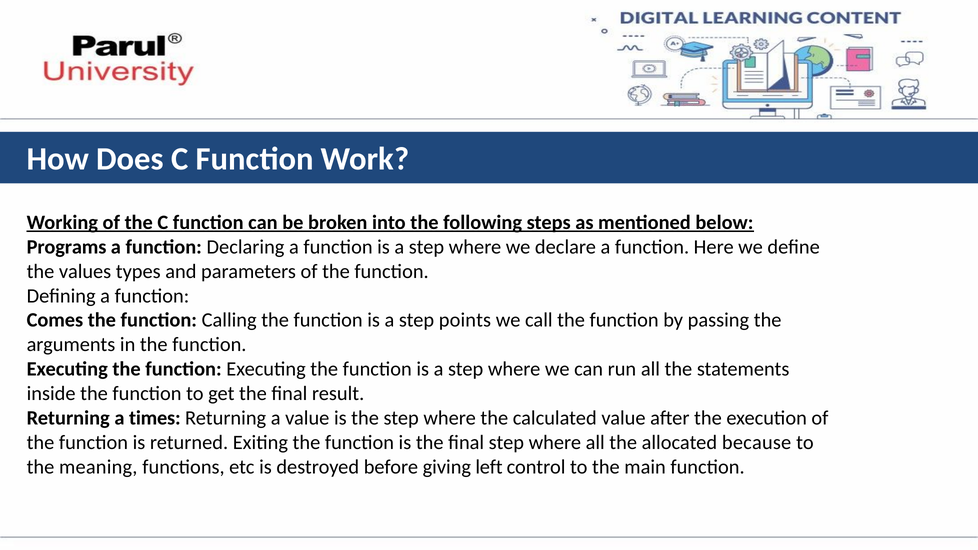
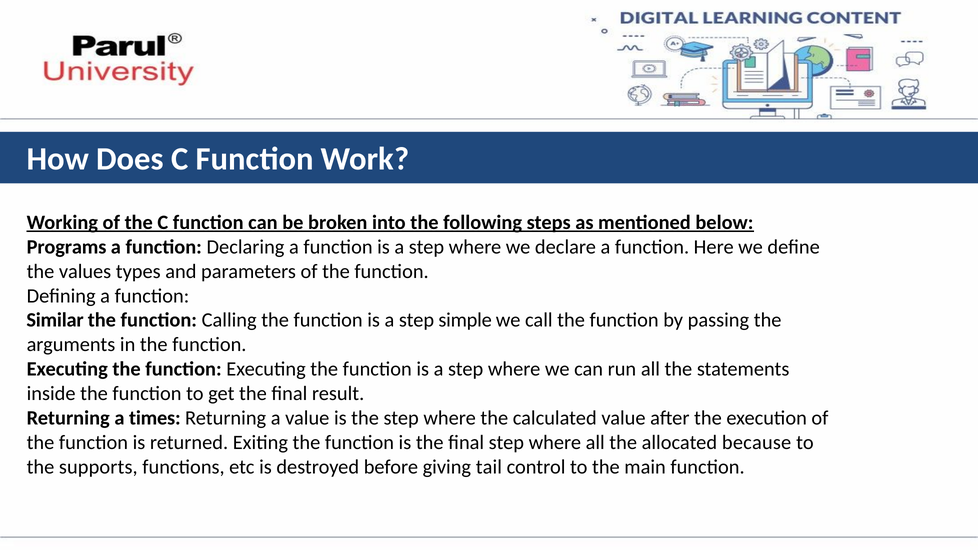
Comes: Comes -> Similar
points: points -> simple
meaning: meaning -> supports
left: left -> tail
